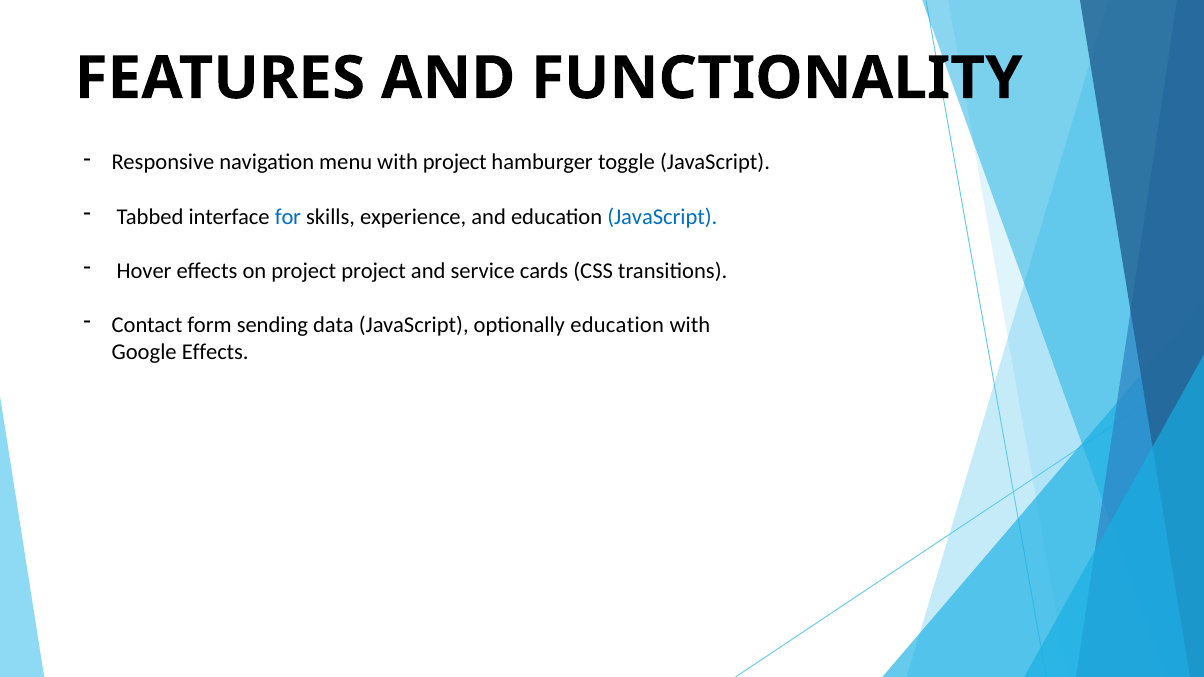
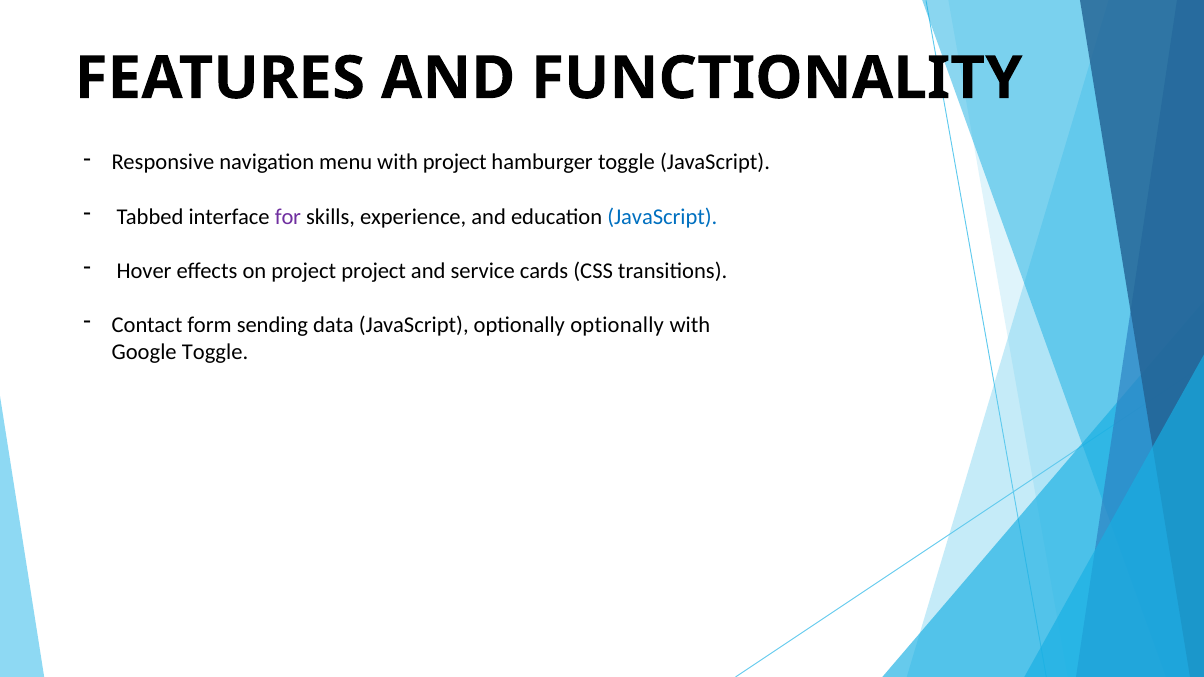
for colour: blue -> purple
optionally education: education -> optionally
Google Effects: Effects -> Toggle
